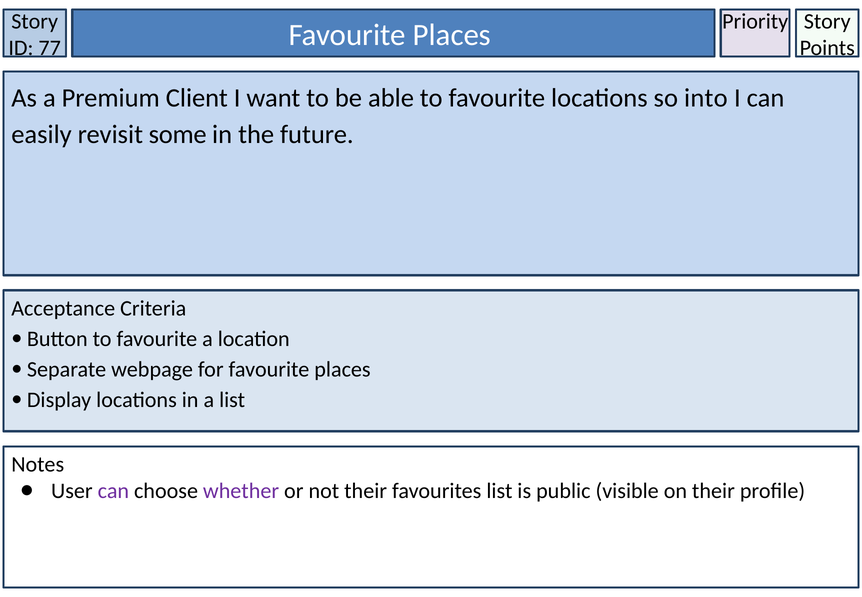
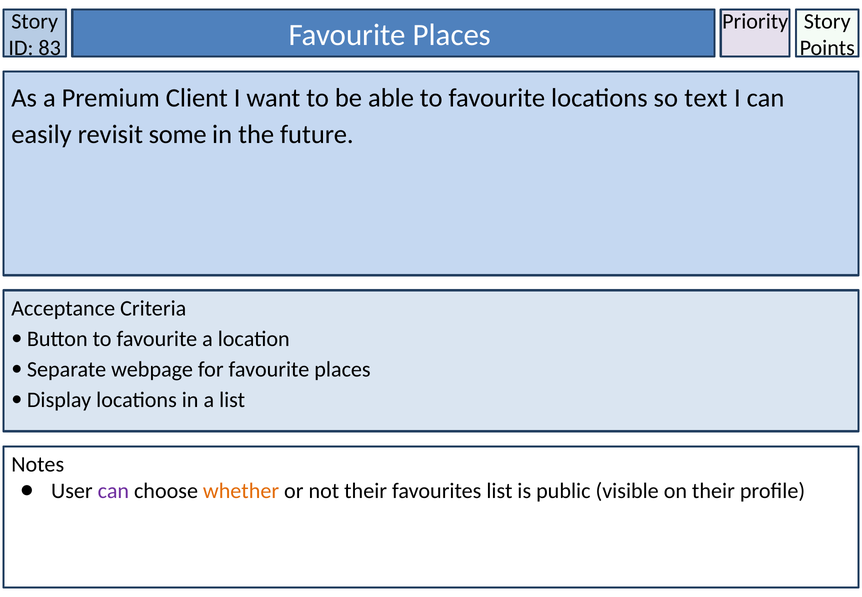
77: 77 -> 83
into: into -> text
whether colour: purple -> orange
